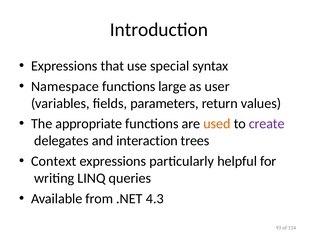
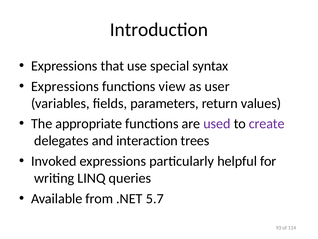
Namespace at (65, 86): Namespace -> Expressions
large: large -> view
used colour: orange -> purple
Context: Context -> Invoked
4.3: 4.3 -> 5.7
